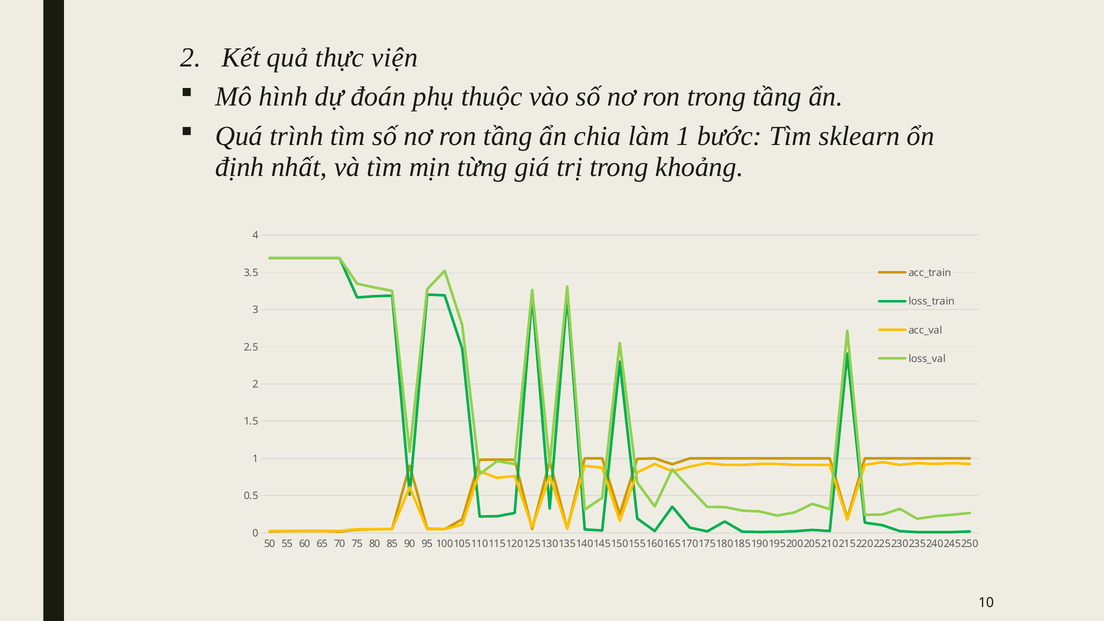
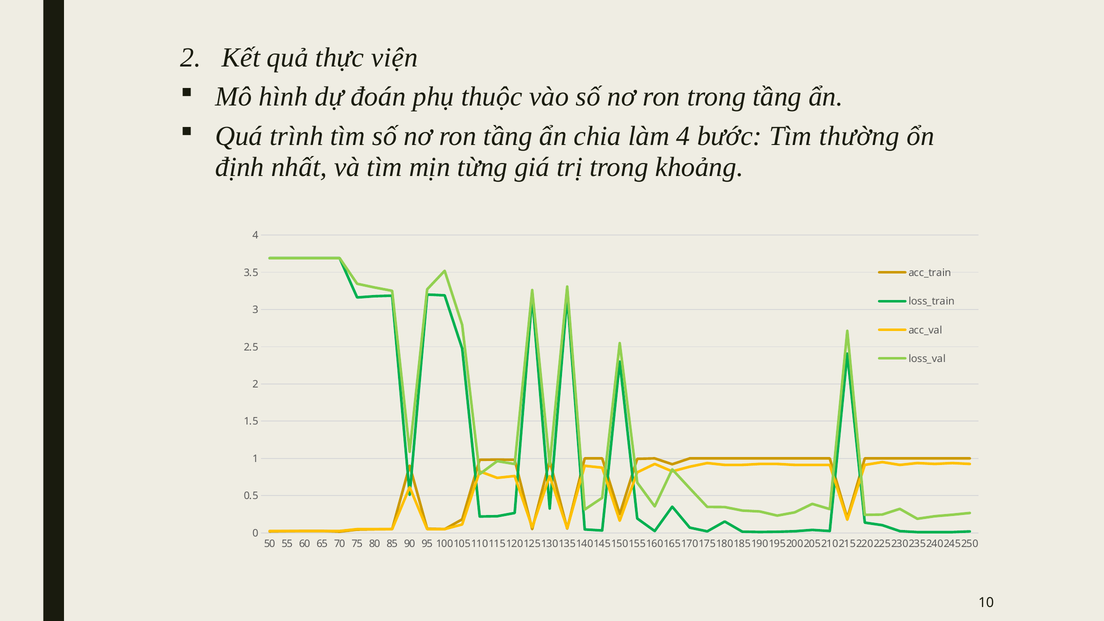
làm 1: 1 -> 4
sklearn: sklearn -> thường
